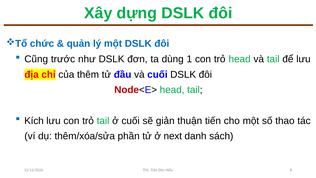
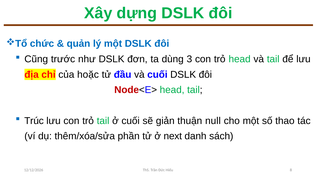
1: 1 -> 3
thêm: thêm -> hoặc
Kích: Kích -> Trúc
tiến: tiến -> null
